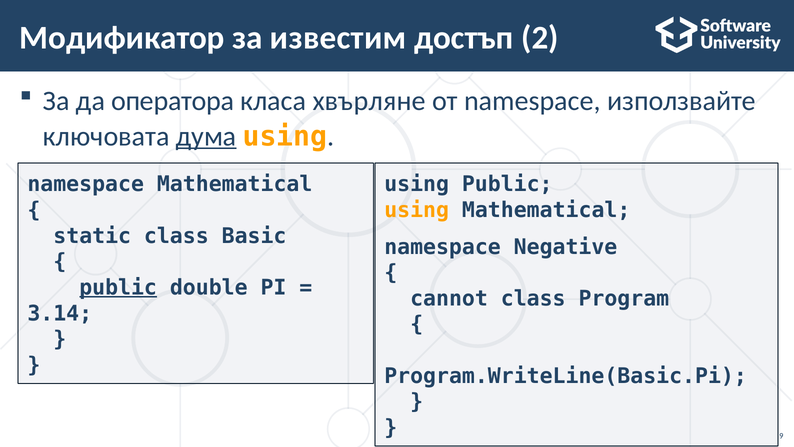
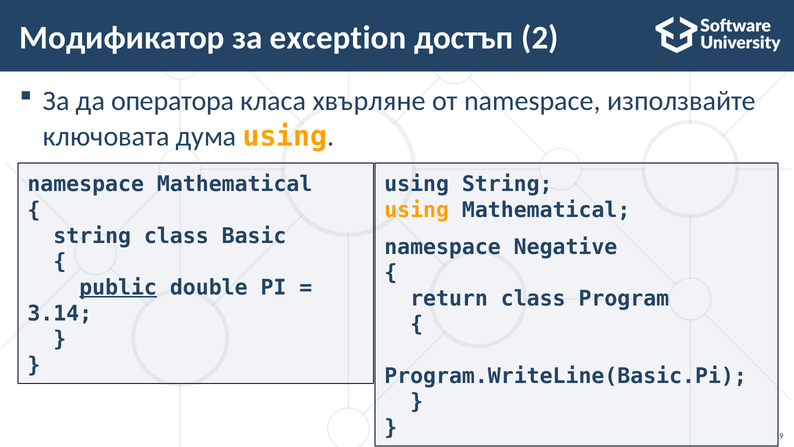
известим: известим -> exception
дума underline: present -> none
using Public: Public -> String
static at (92, 236): static -> string
cannot: cannot -> return
